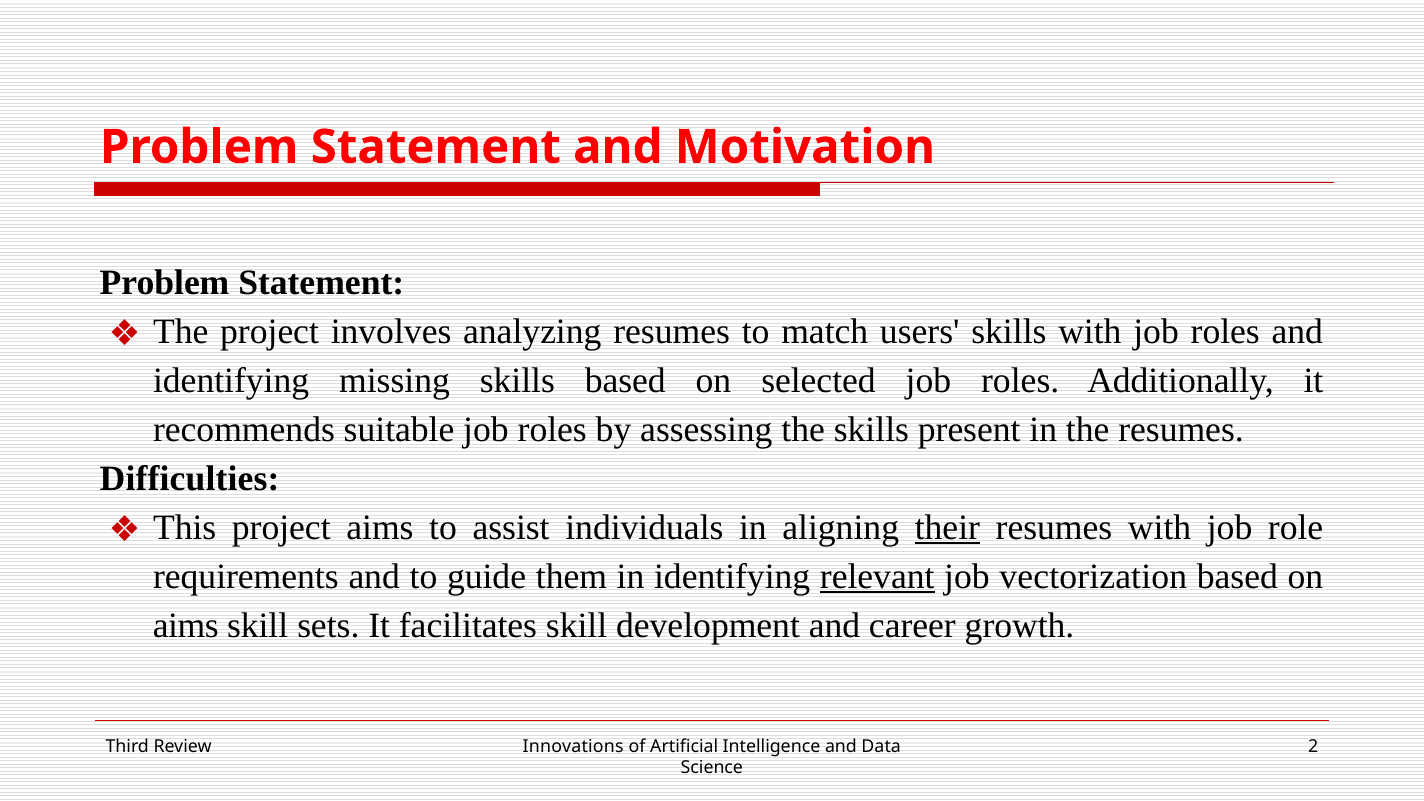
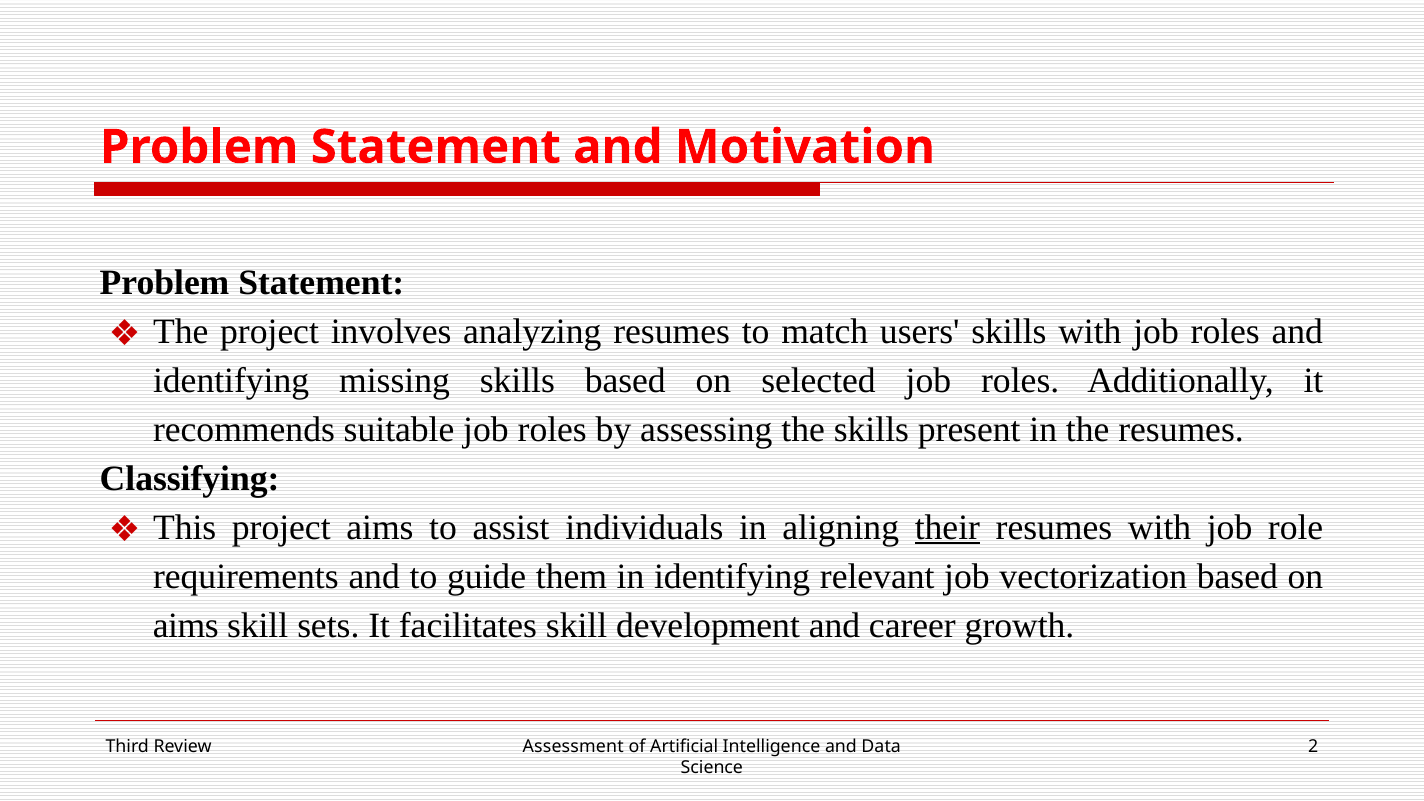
Difficulties: Difficulties -> Classifying
relevant underline: present -> none
Innovations: Innovations -> Assessment
